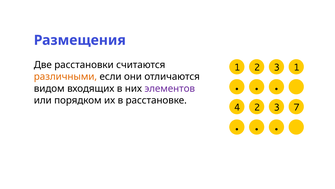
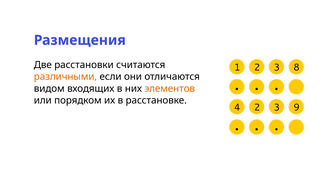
3 1: 1 -> 8
элементов colour: purple -> orange
7: 7 -> 9
